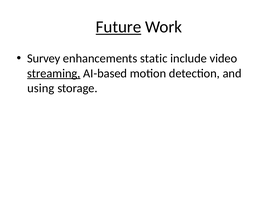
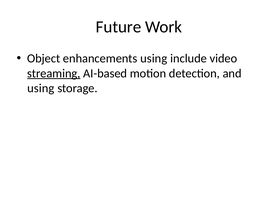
Future underline: present -> none
Survey: Survey -> Object
enhancements static: static -> using
